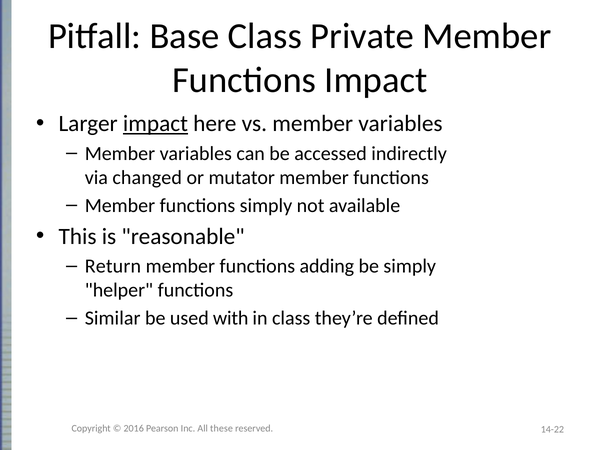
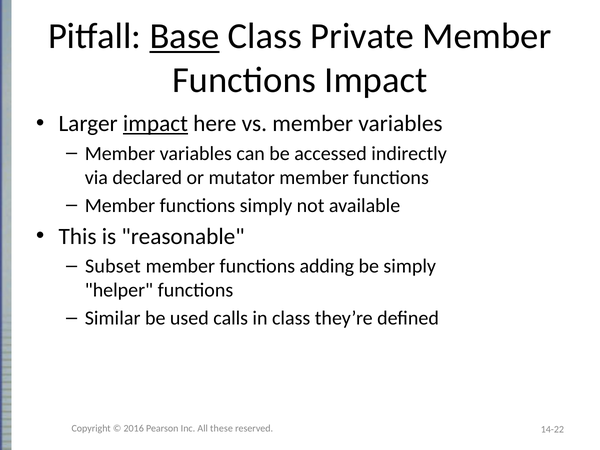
Base underline: none -> present
changed: changed -> declared
Return: Return -> Subset
with: with -> calls
